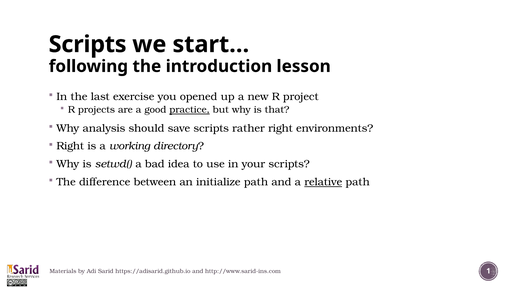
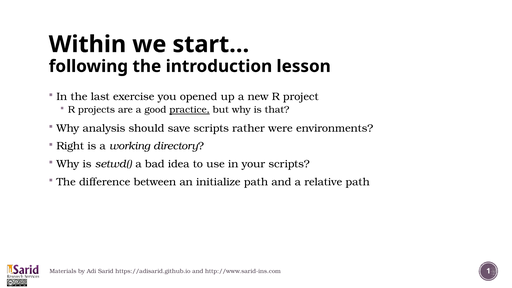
Scripts at (88, 44): Scripts -> Within
rather right: right -> were
relative underline: present -> none
